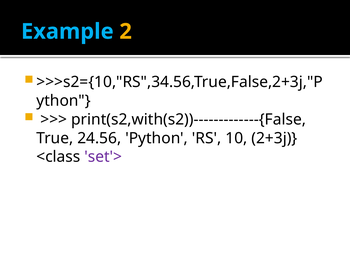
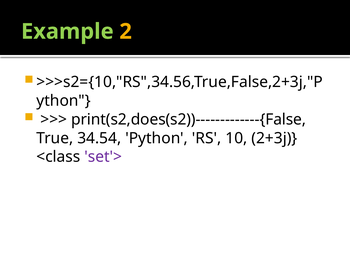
Example colour: light blue -> light green
print(s2,with(s2))-------------{False: print(s2,with(s2))-------------{False -> print(s2,does(s2))-------------{False
24.56: 24.56 -> 34.54
